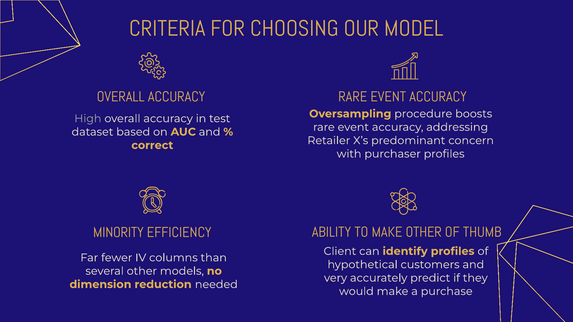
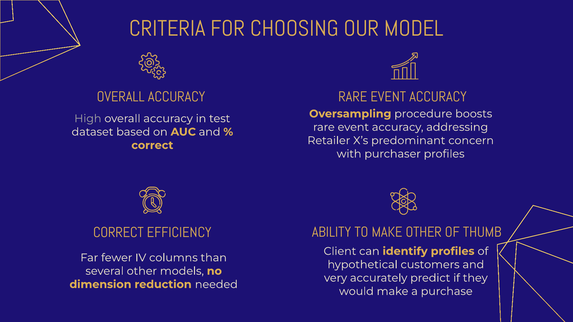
MINORITY at (118, 233): MINORITY -> CORRECT
